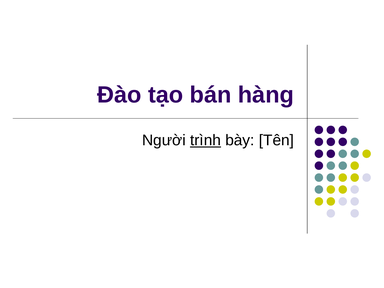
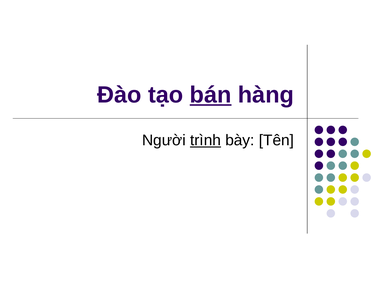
bán underline: none -> present
